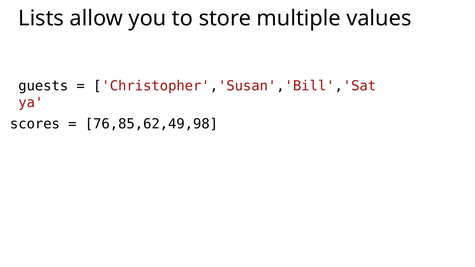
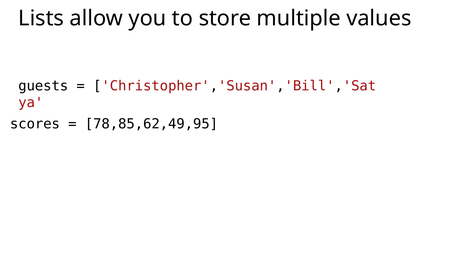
76,85,62,49,98: 76,85,62,49,98 -> 78,85,62,49,95
